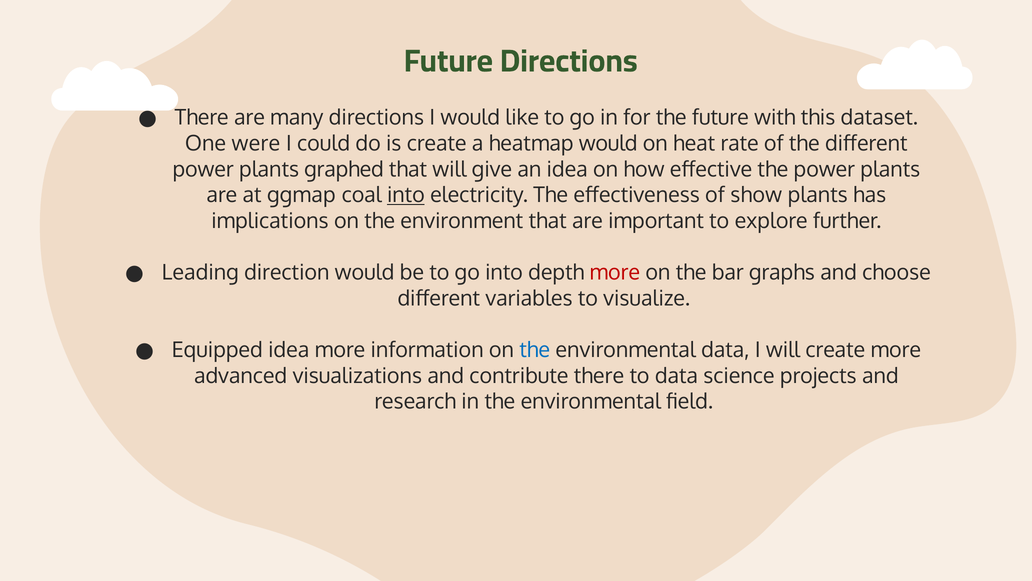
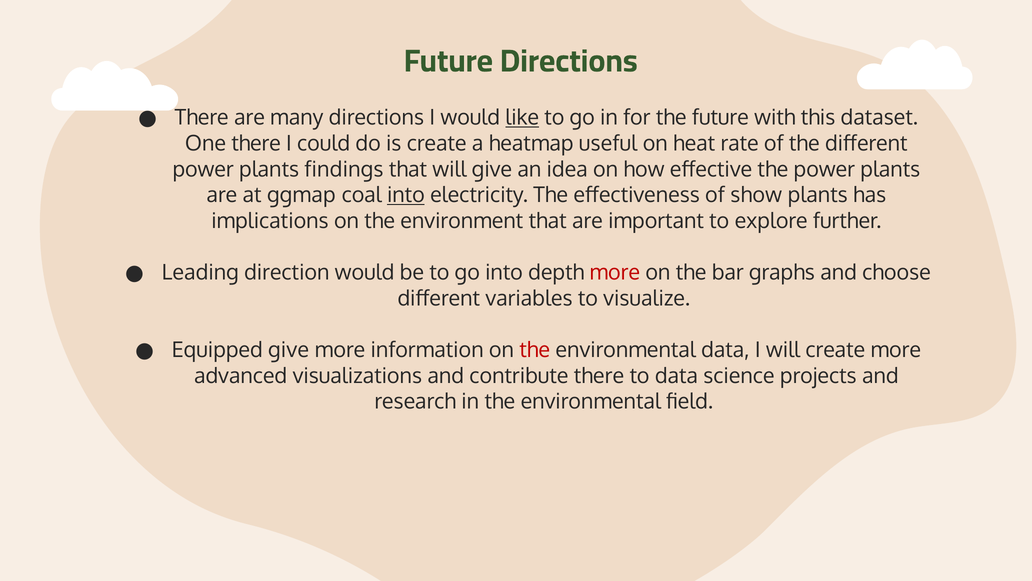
like underline: none -> present
One were: were -> there
heatmap would: would -> useful
graphed: graphed -> findings
Equipped idea: idea -> give
the at (535, 350) colour: blue -> red
